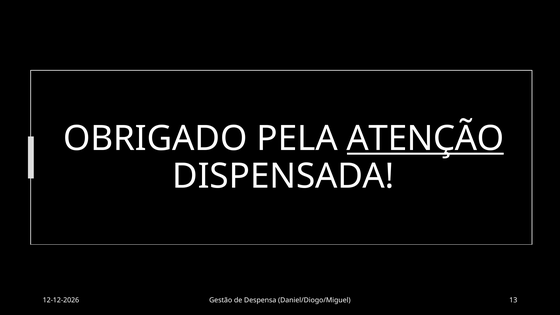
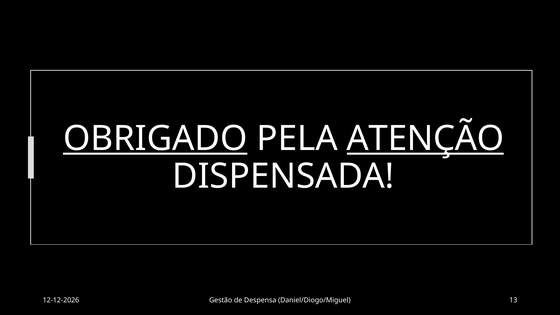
OBRIGADO underline: none -> present
